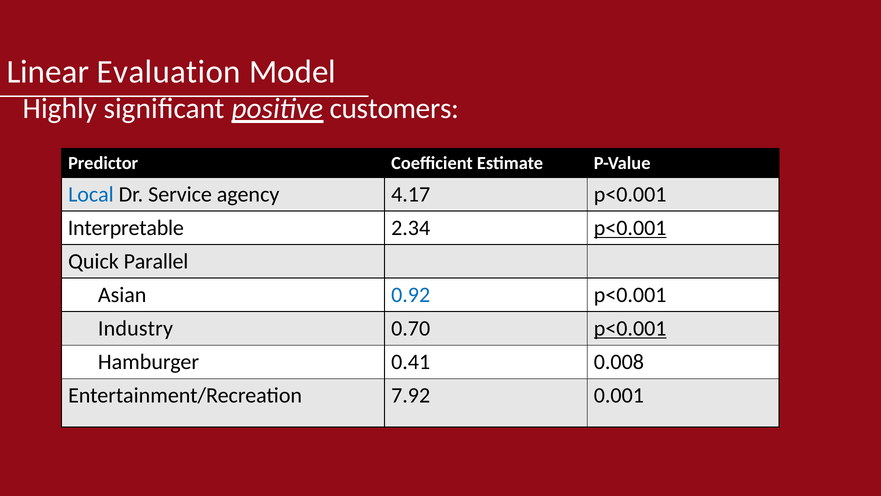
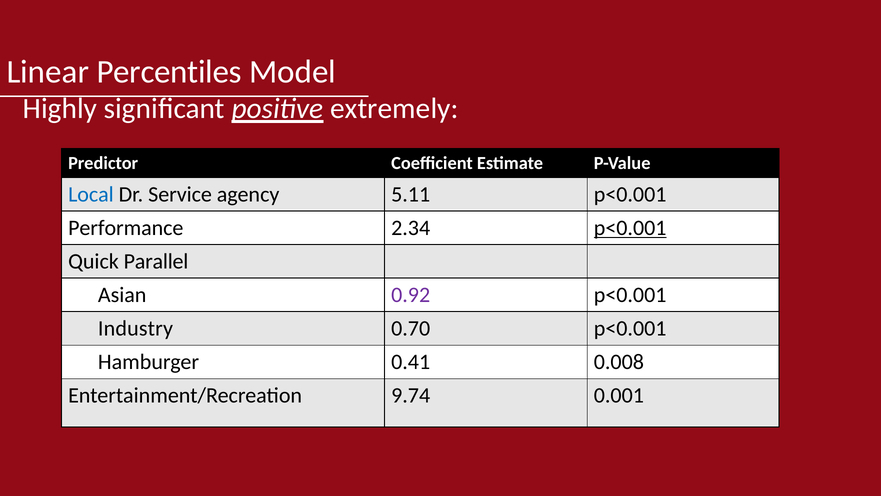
Evaluation: Evaluation -> Percentiles
customers: customers -> extremely
4.17: 4.17 -> 5.11
Interpretable: Interpretable -> Performance
0.92 colour: blue -> purple
p<0.001 at (630, 328) underline: present -> none
7.92: 7.92 -> 9.74
